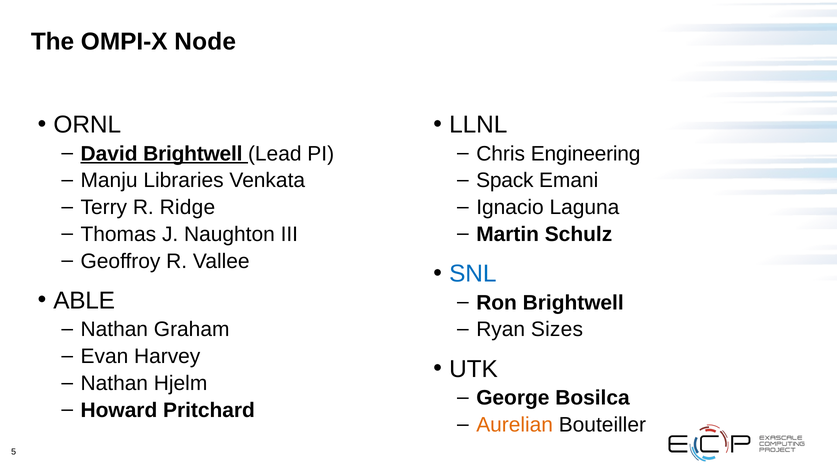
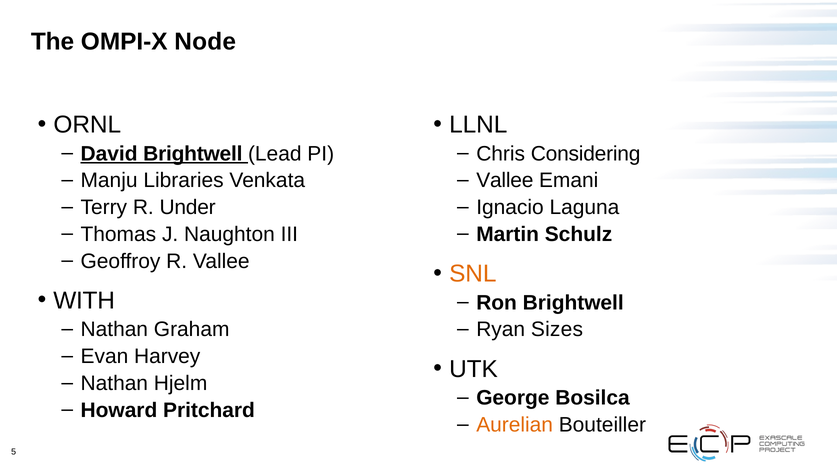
Engineering: Engineering -> Considering
Spack at (505, 180): Spack -> Vallee
Ridge: Ridge -> Under
SNL colour: blue -> orange
ABLE: ABLE -> WITH
